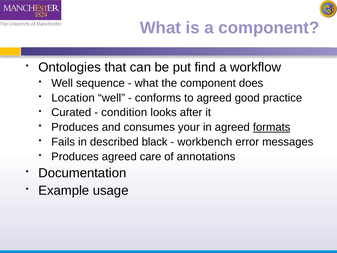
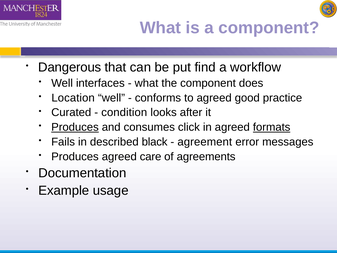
Ontologies: Ontologies -> Dangerous
sequence: sequence -> interfaces
Produces at (75, 127) underline: none -> present
your: your -> click
workbench: workbench -> agreement
annotations: annotations -> agreements
